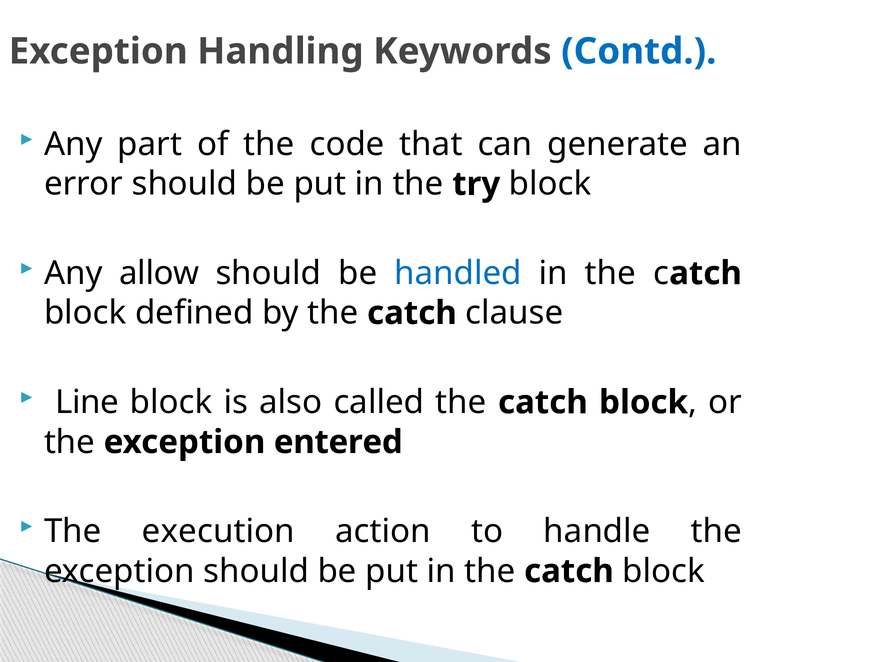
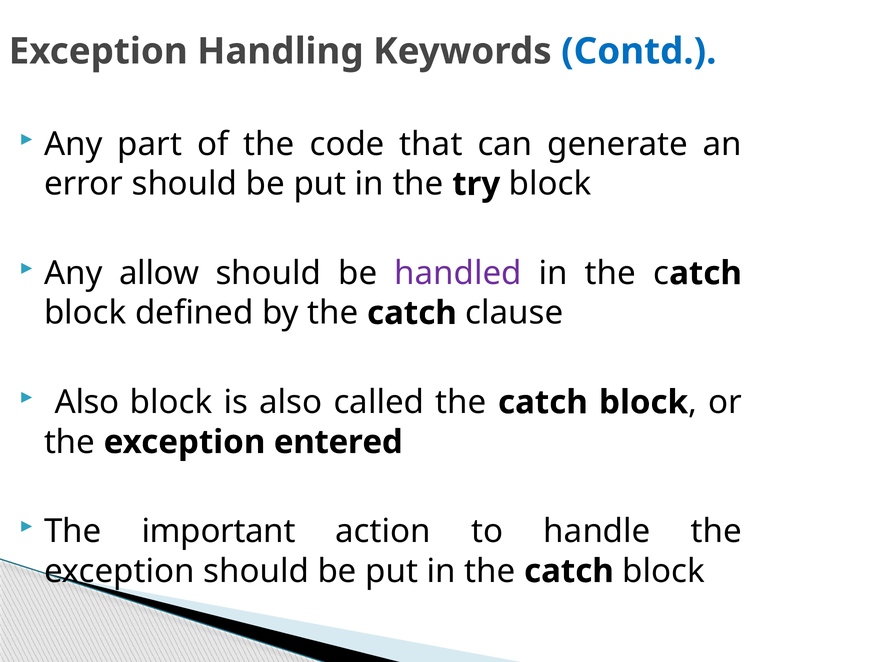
handled colour: blue -> purple
Line at (87, 403): Line -> Also
execution: execution -> important
